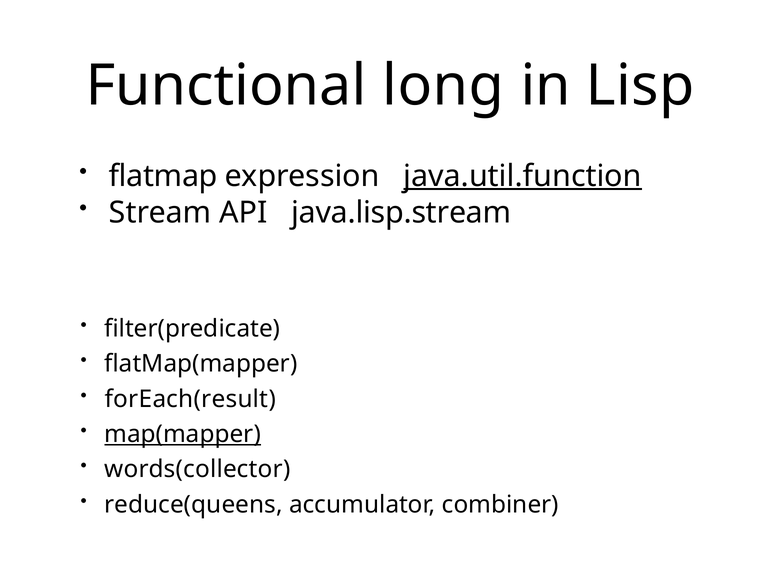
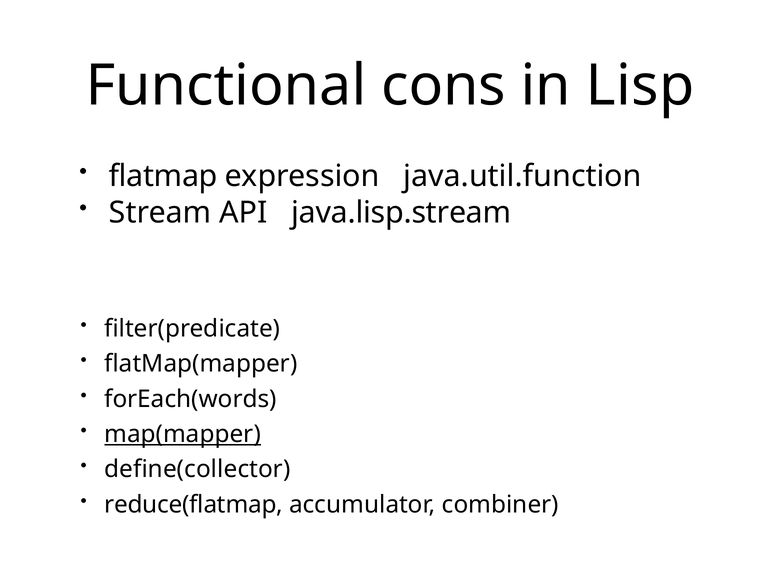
long: long -> cons
java.util.function underline: present -> none
forEach(result: forEach(result -> forEach(words
words(collector: words(collector -> define(collector
reduce(queens: reduce(queens -> reduce(flatmap
